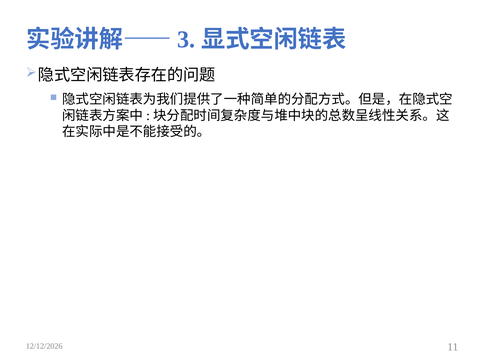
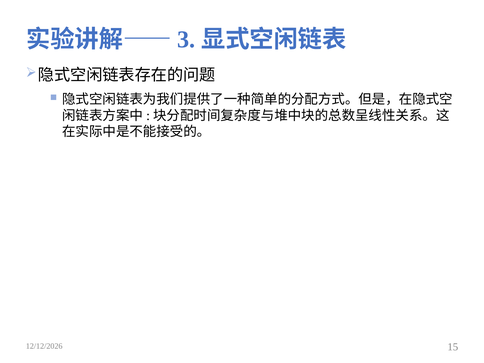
11: 11 -> 15
